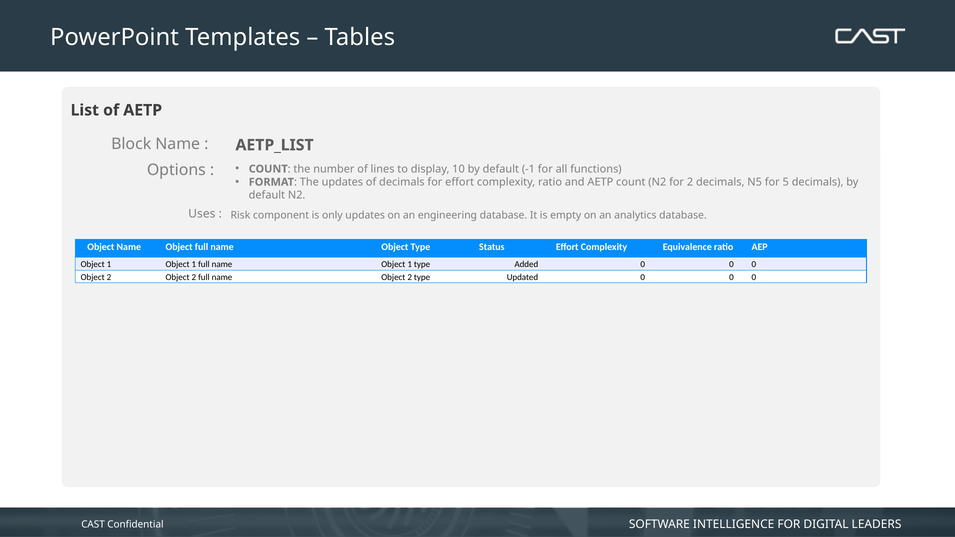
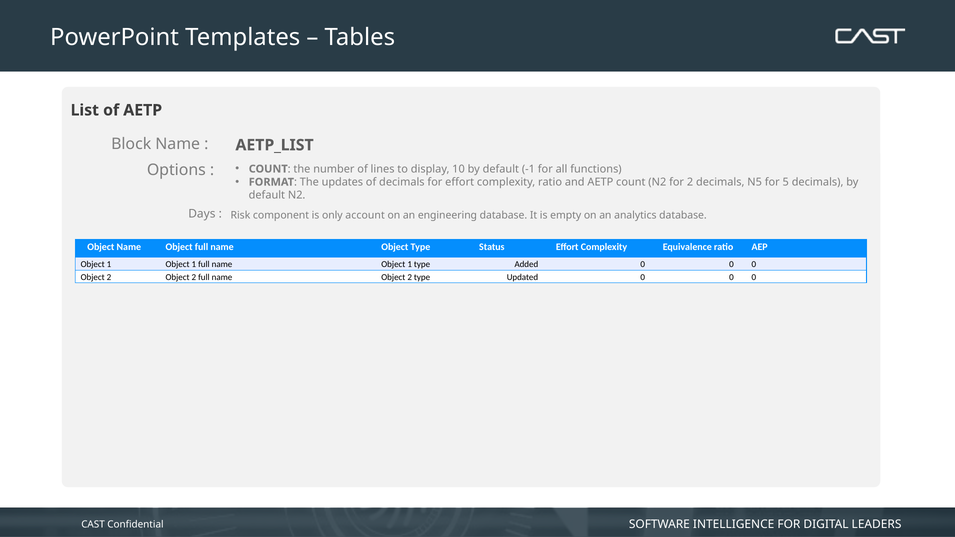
Uses: Uses -> Days
only updates: updates -> account
